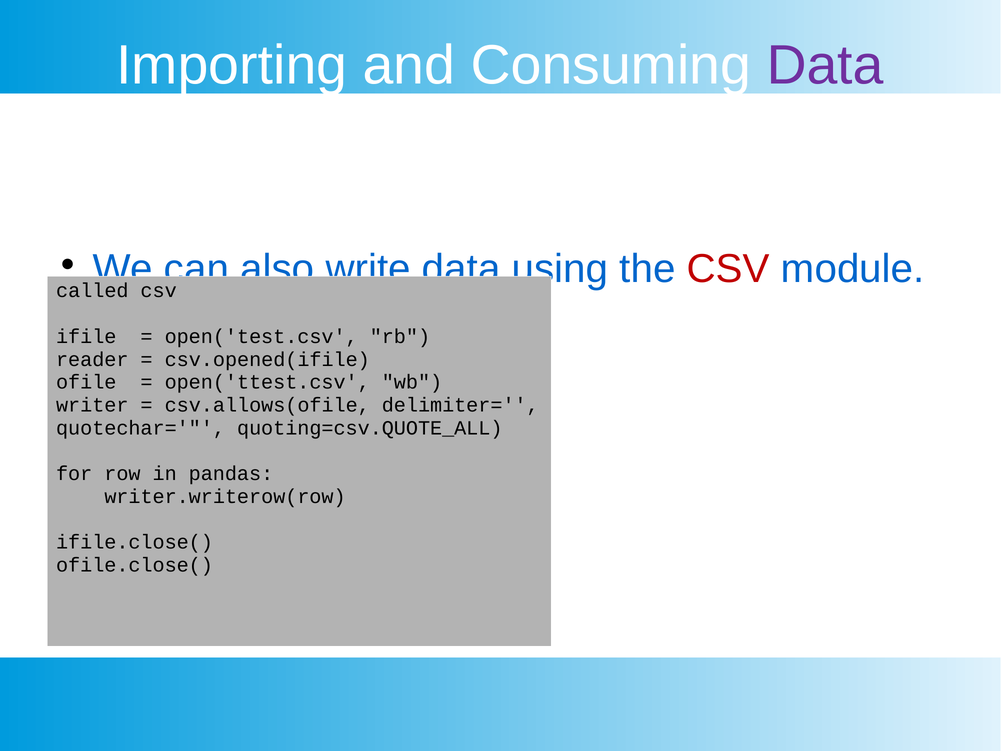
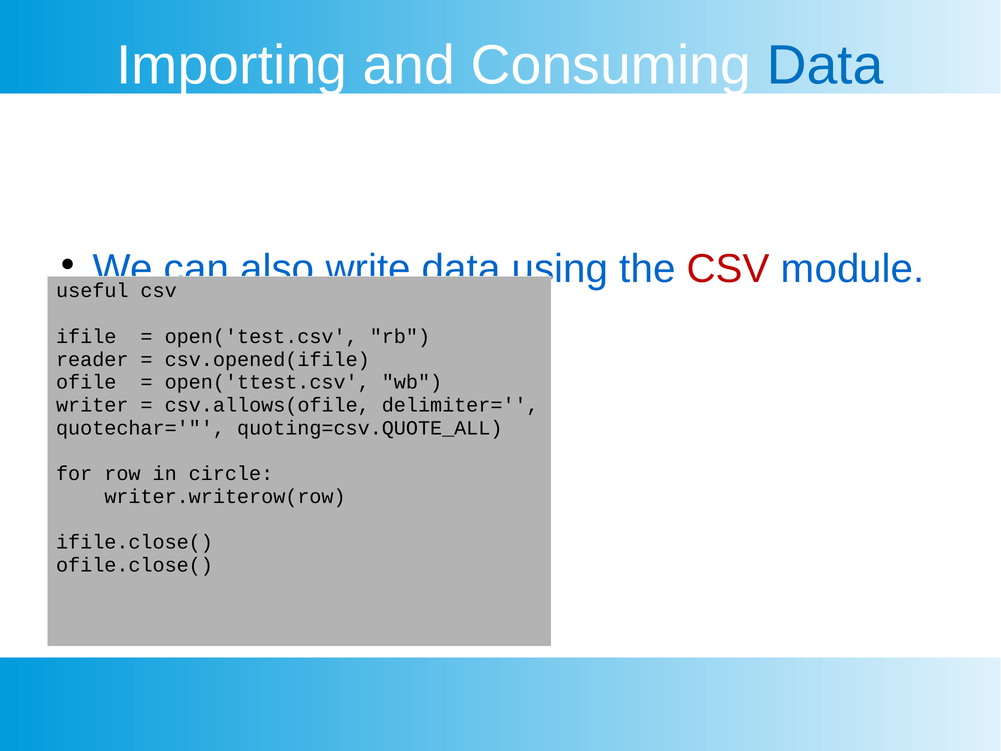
Data at (825, 65) colour: purple -> blue
called: called -> useful
pandas: pandas -> circle
